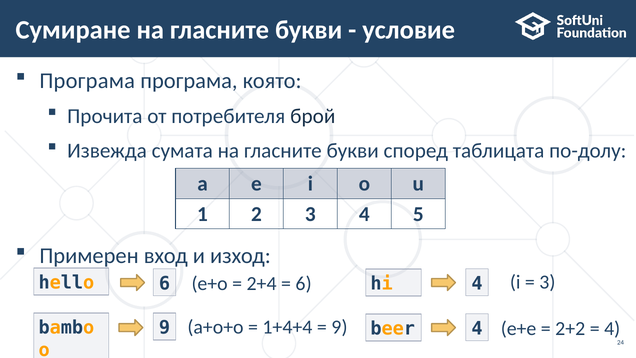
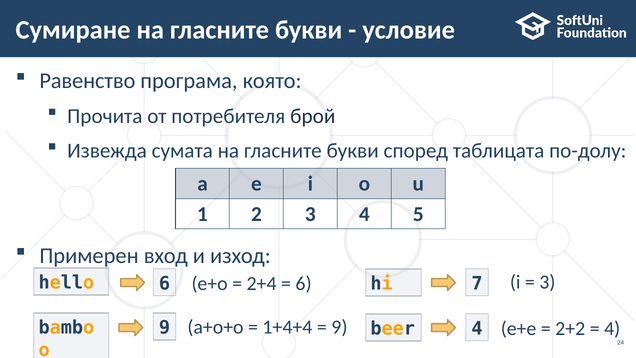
Програма at (87, 81): Програма -> Равенство
hi 4: 4 -> 7
